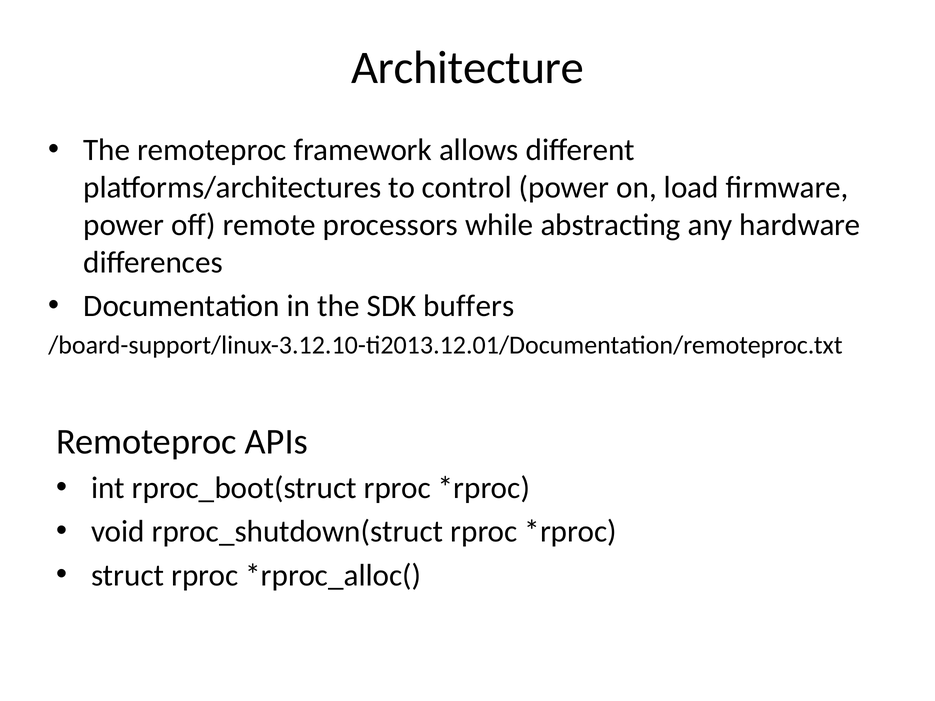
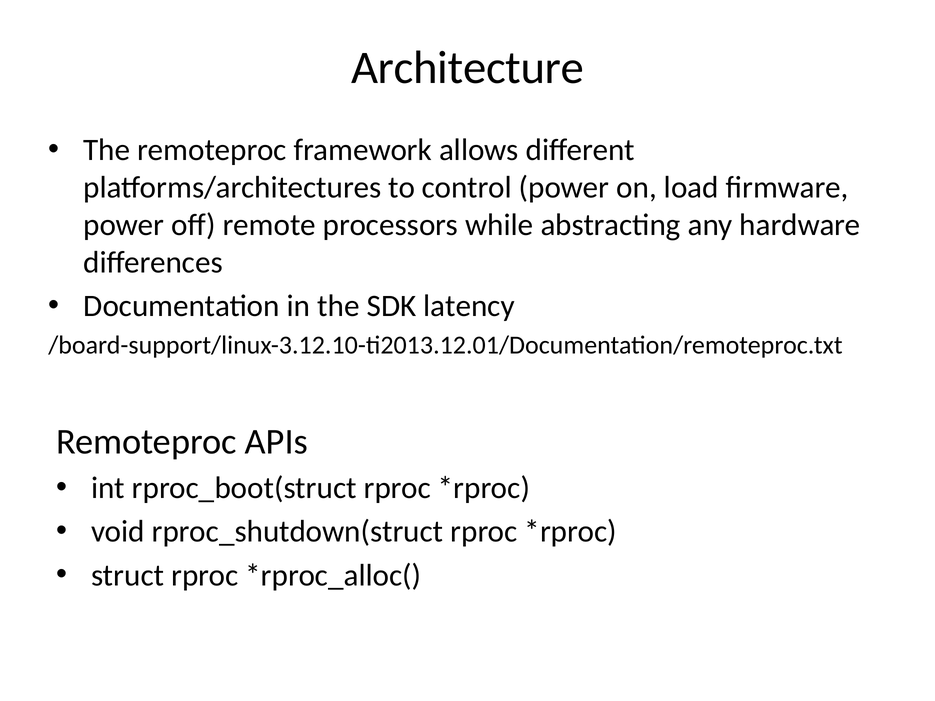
buffers: buffers -> latency
